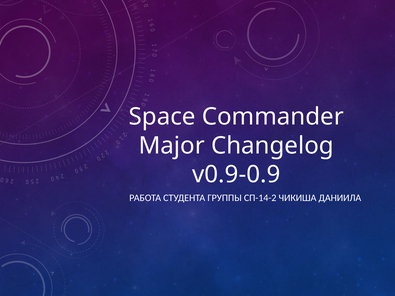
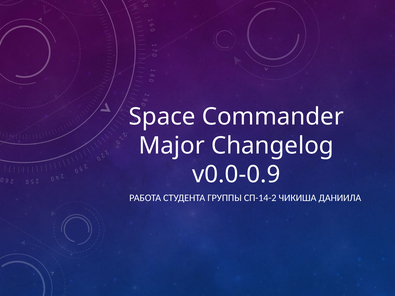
v0.9-0.9: v0.9-0.9 -> v0.0-0.9
